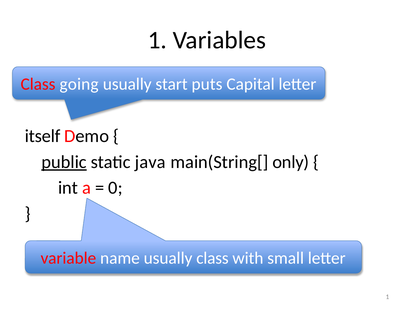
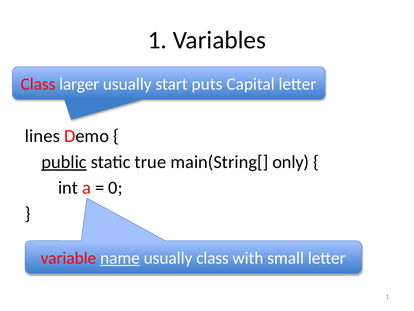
going: going -> larger
itself: itself -> lines
java: java -> true
name underline: none -> present
